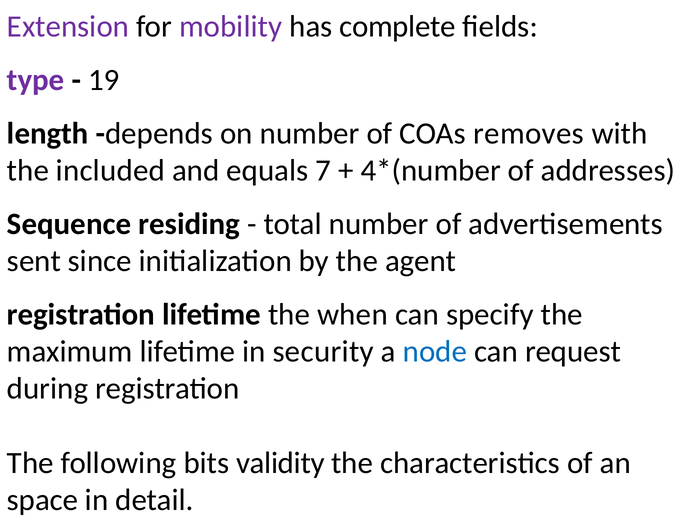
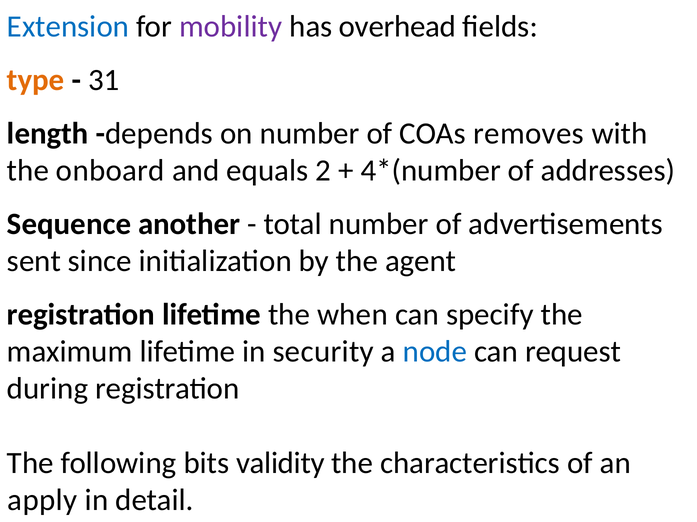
Extension colour: purple -> blue
complete: complete -> overhead
type colour: purple -> orange
19: 19 -> 31
included: included -> onboard
7: 7 -> 2
residing: residing -> another
space: space -> apply
